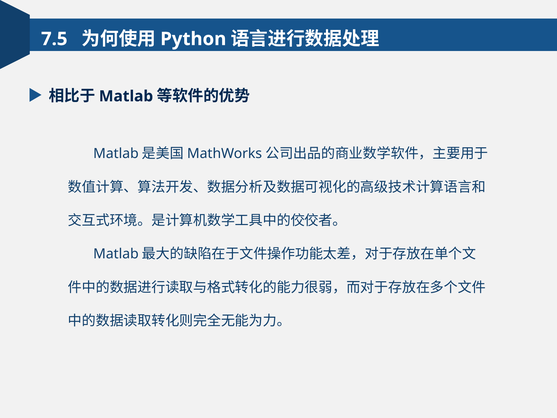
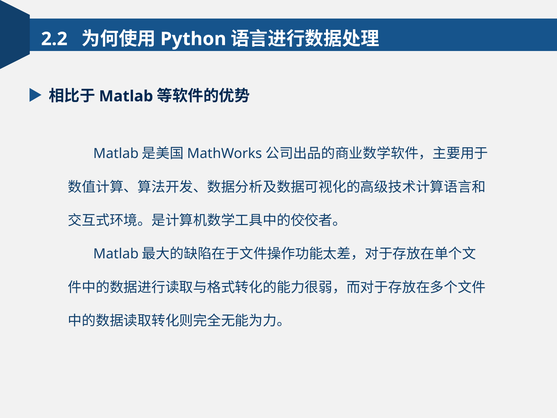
7.5: 7.5 -> 2.2
